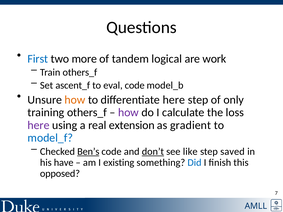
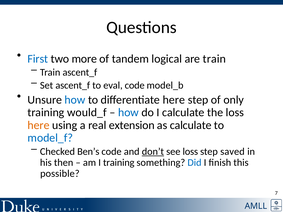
are work: work -> train
Train others_f: others_f -> ascent_f
how at (75, 100) colour: orange -> blue
training others_f: others_f -> would_f
how at (128, 113) colour: purple -> blue
here at (39, 125) colour: purple -> orange
as gradient: gradient -> calculate
Ben’s underline: present -> none
see like: like -> loss
have: have -> then
I existing: existing -> training
opposed: opposed -> possible
